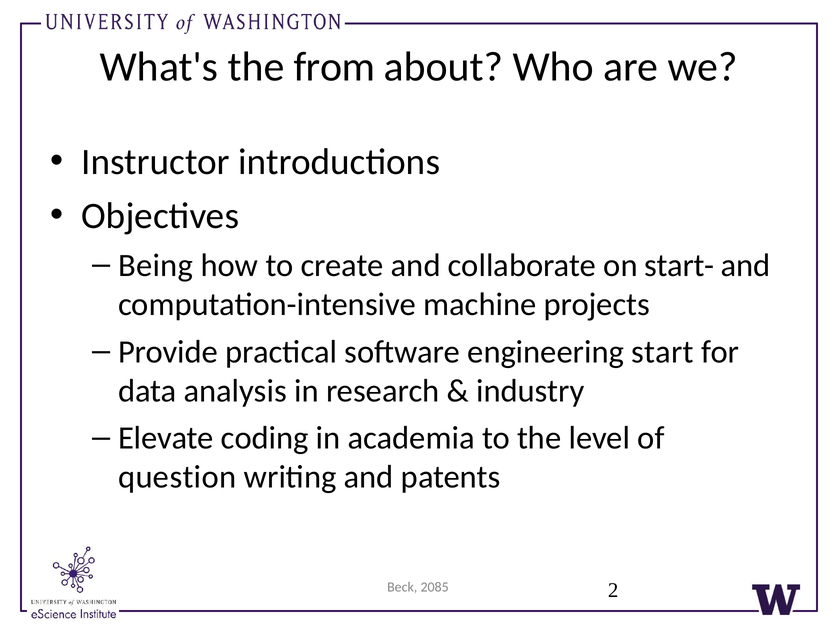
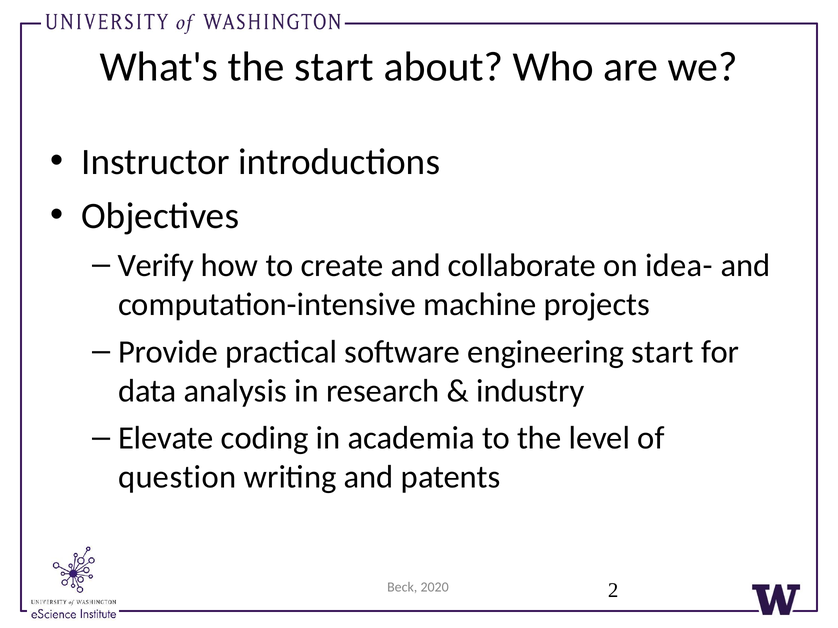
the from: from -> start
Being: Being -> Verify
start-: start- -> idea-
2085: 2085 -> 2020
